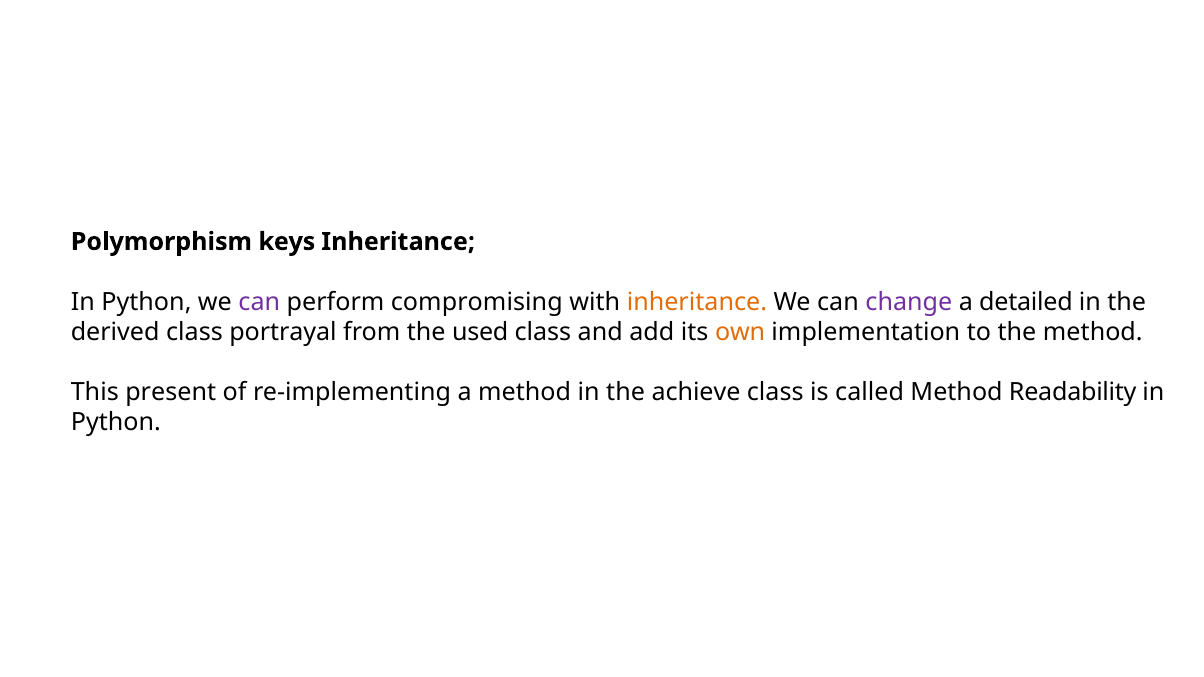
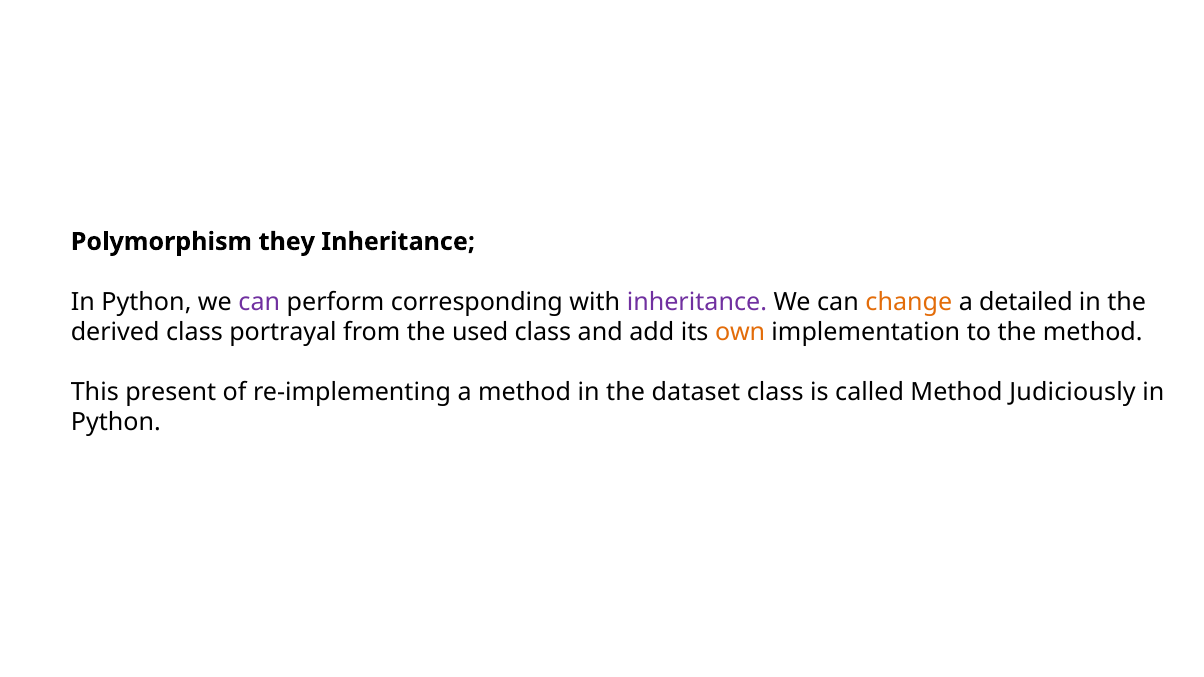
keys: keys -> they
compromising: compromising -> corresponding
inheritance at (697, 302) colour: orange -> purple
change colour: purple -> orange
achieve: achieve -> dataset
Readability: Readability -> Judiciously
